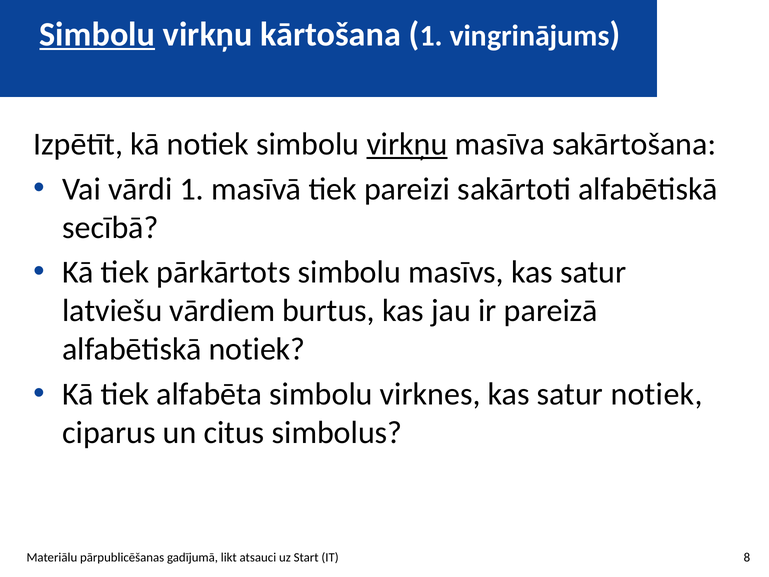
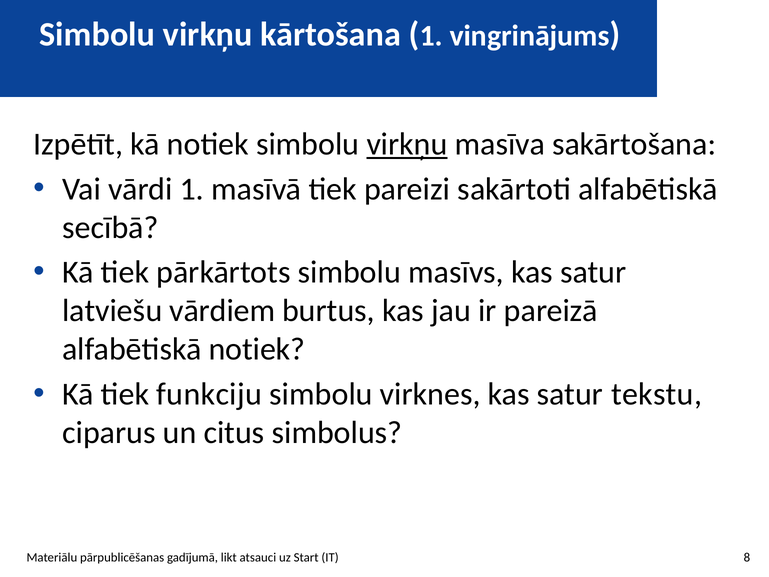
Simbolu at (97, 34) underline: present -> none
alfabēta: alfabēta -> funkciju
satur notiek: notiek -> tekstu
